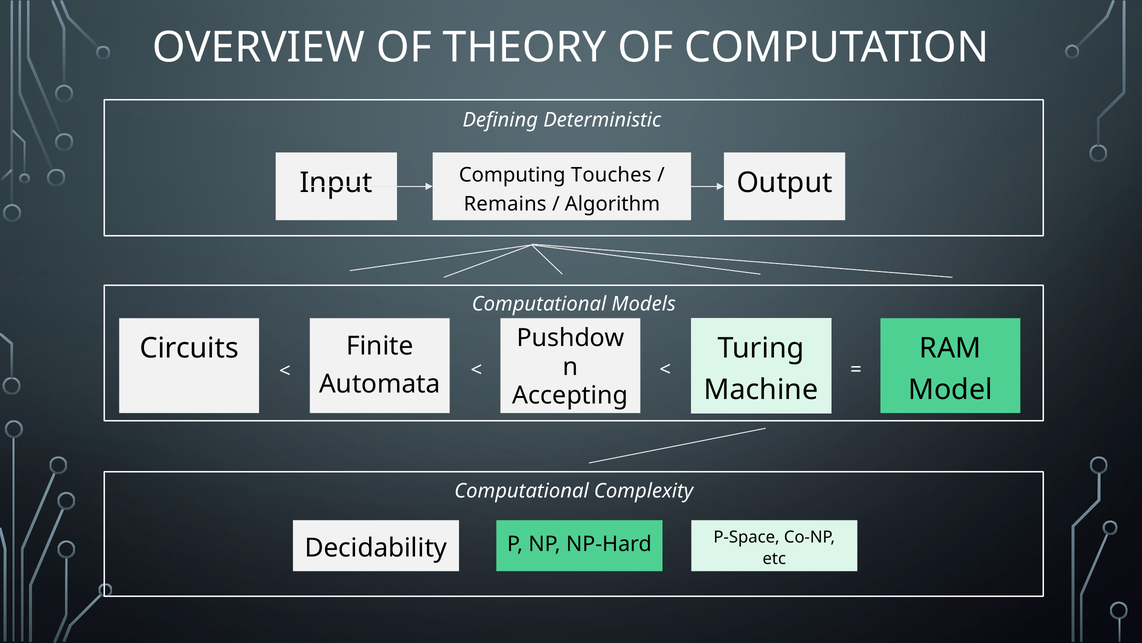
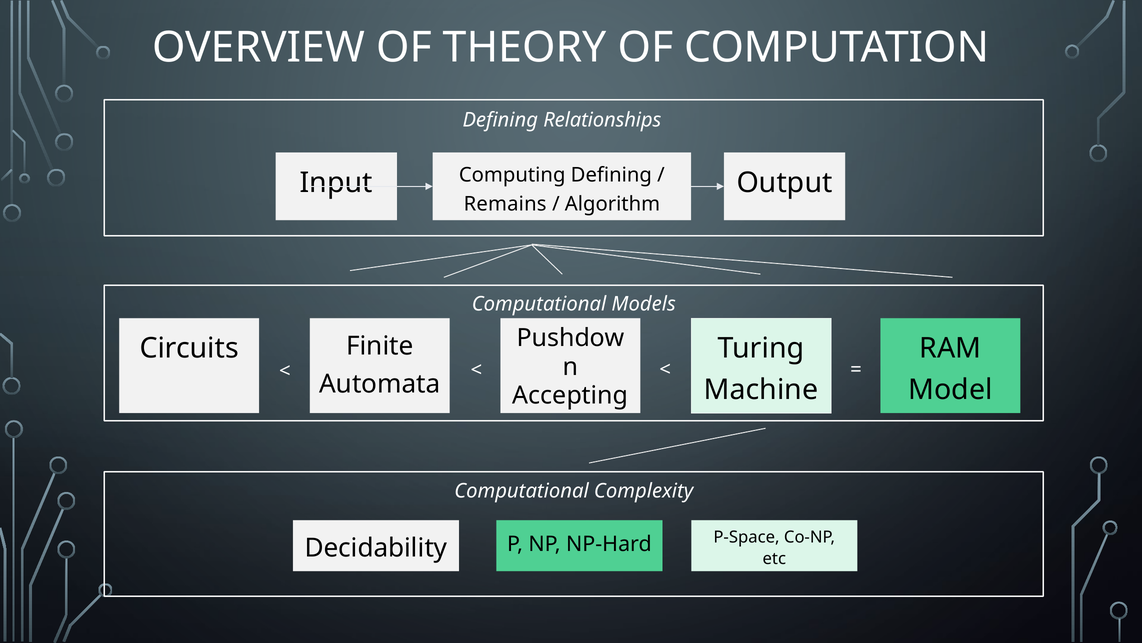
Deterministic: Deterministic -> Relationships
Computing Touches: Touches -> Defining
